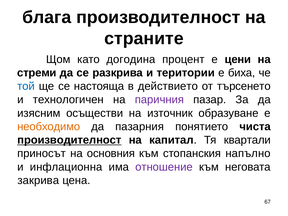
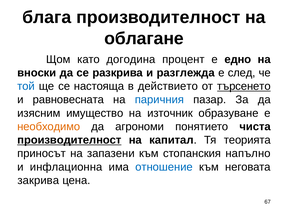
страните: страните -> облагане
цени: цени -> едно
стреми: стреми -> вноски
територии: територии -> разглежда
биха: биха -> след
търсенето underline: none -> present
технологичен: технологичен -> равновесната
паричния colour: purple -> blue
осъществи: осъществи -> имущество
пазарния: пазарния -> агрономи
квартали: квартали -> теорията
основния: основния -> запазени
отношение colour: purple -> blue
